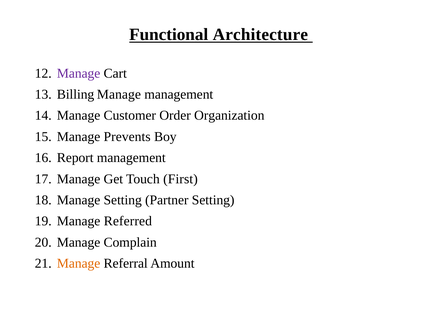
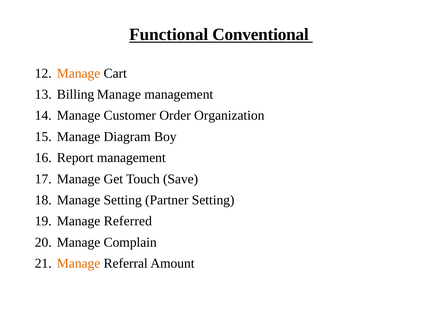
Architecture: Architecture -> Conventional
Manage at (79, 73) colour: purple -> orange
Prevents: Prevents -> Diagram
First: First -> Save
